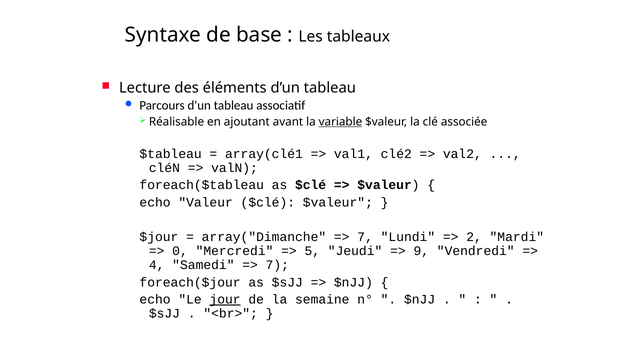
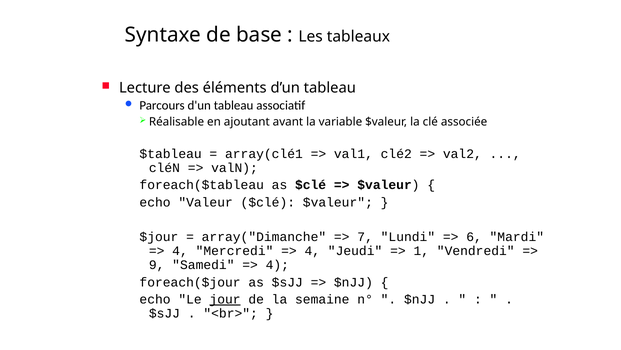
variable underline: present -> none
2: 2 -> 6
0 at (180, 250): 0 -> 4
5 at (312, 250): 5 -> 4
9: 9 -> 1
4: 4 -> 9
7 at (277, 264): 7 -> 4
